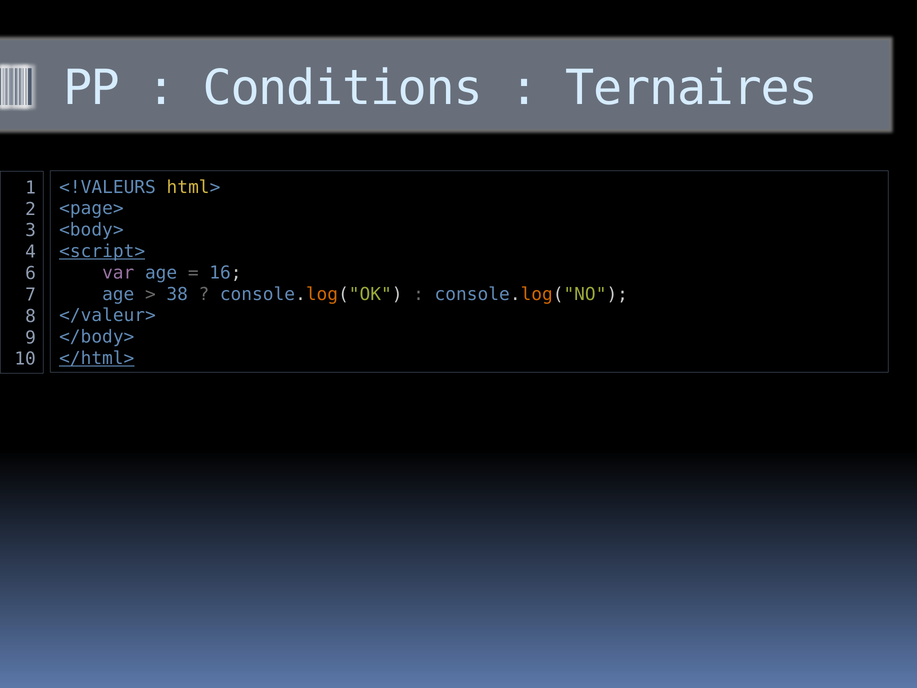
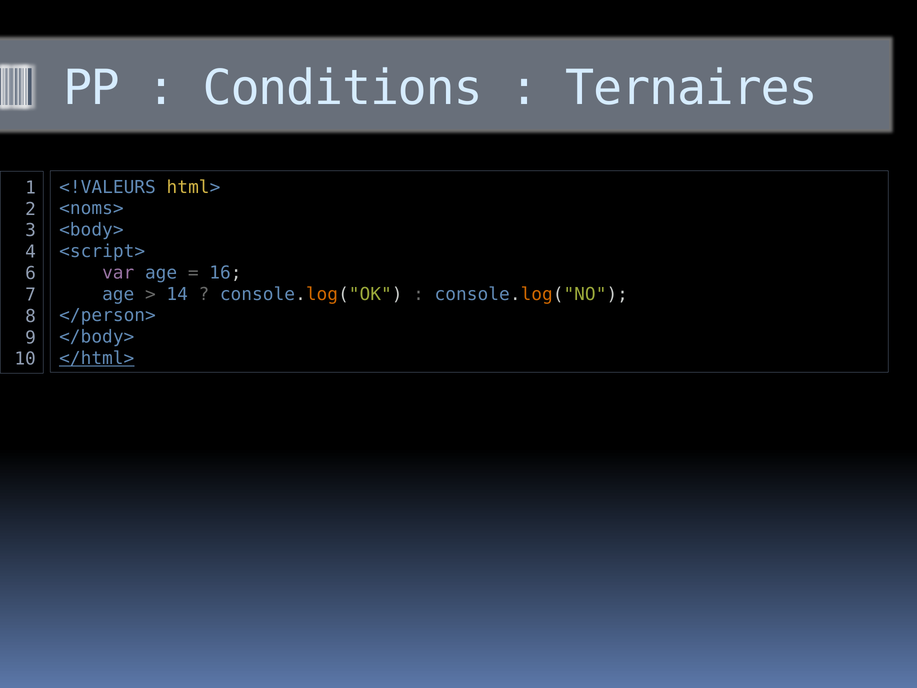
<page>: <page> -> <noms>
<script> underline: present -> none
38: 38 -> 14
</valeur>: </valeur> -> </person>
